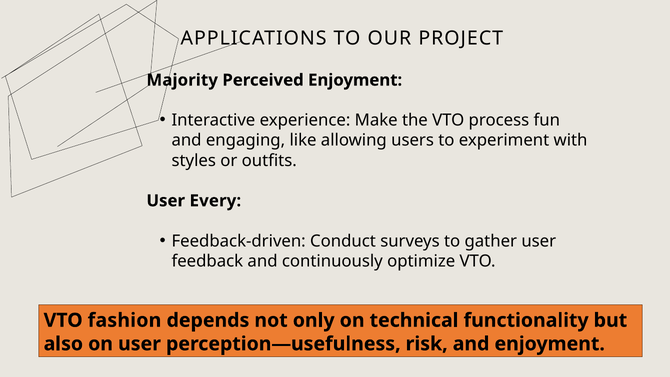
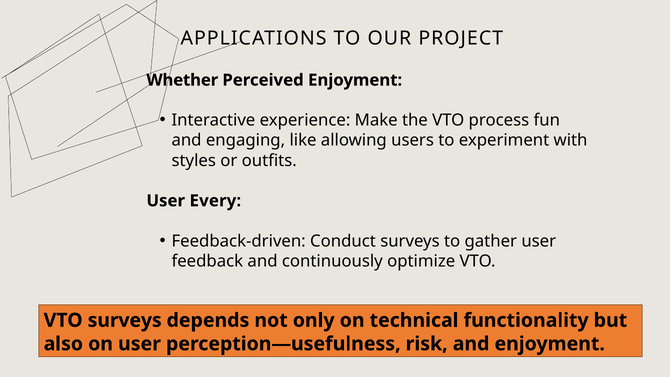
Majority: Majority -> Whether
VTO fashion: fashion -> surveys
